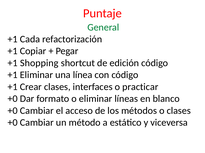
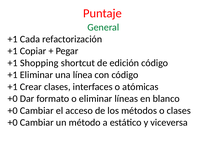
practicar: practicar -> atómicas
